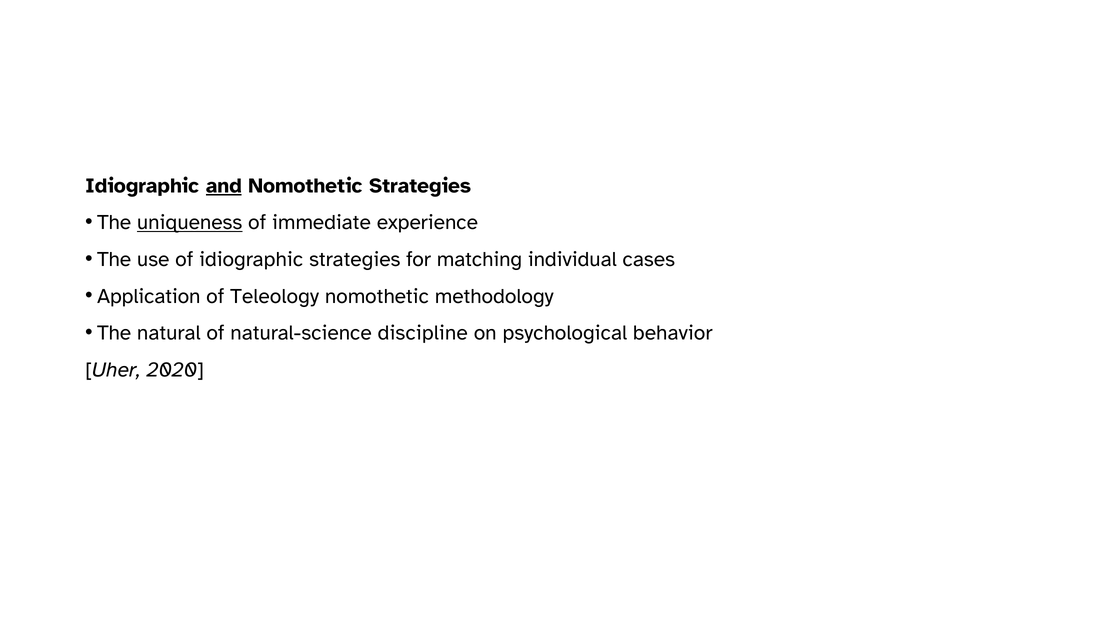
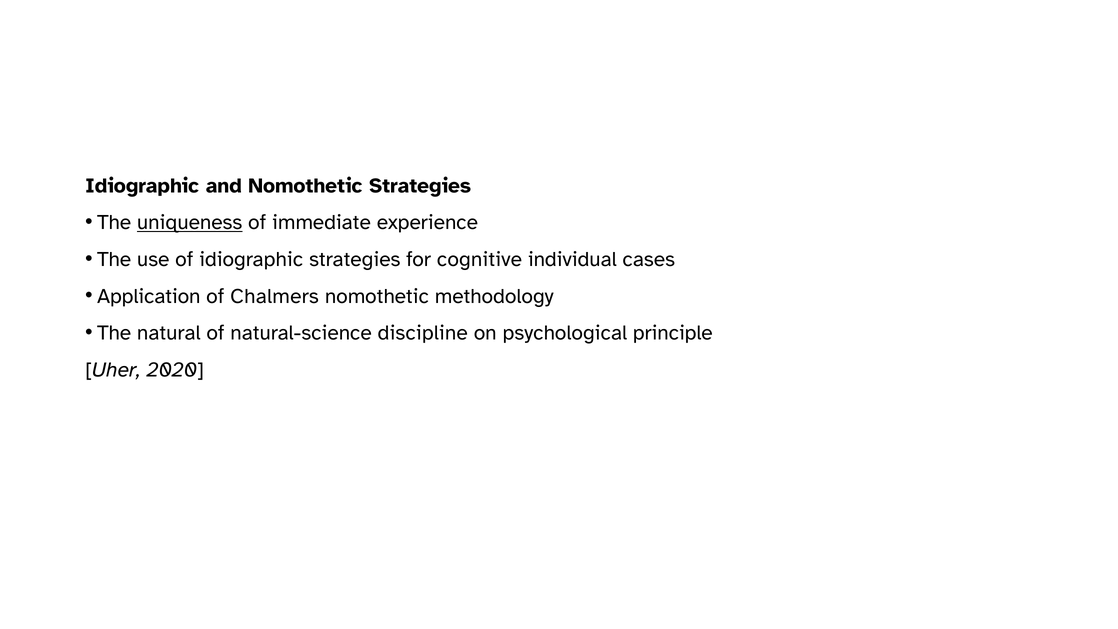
and underline: present -> none
matching: matching -> cognitive
Teleology: Teleology -> Chalmers
behavior: behavior -> principle
